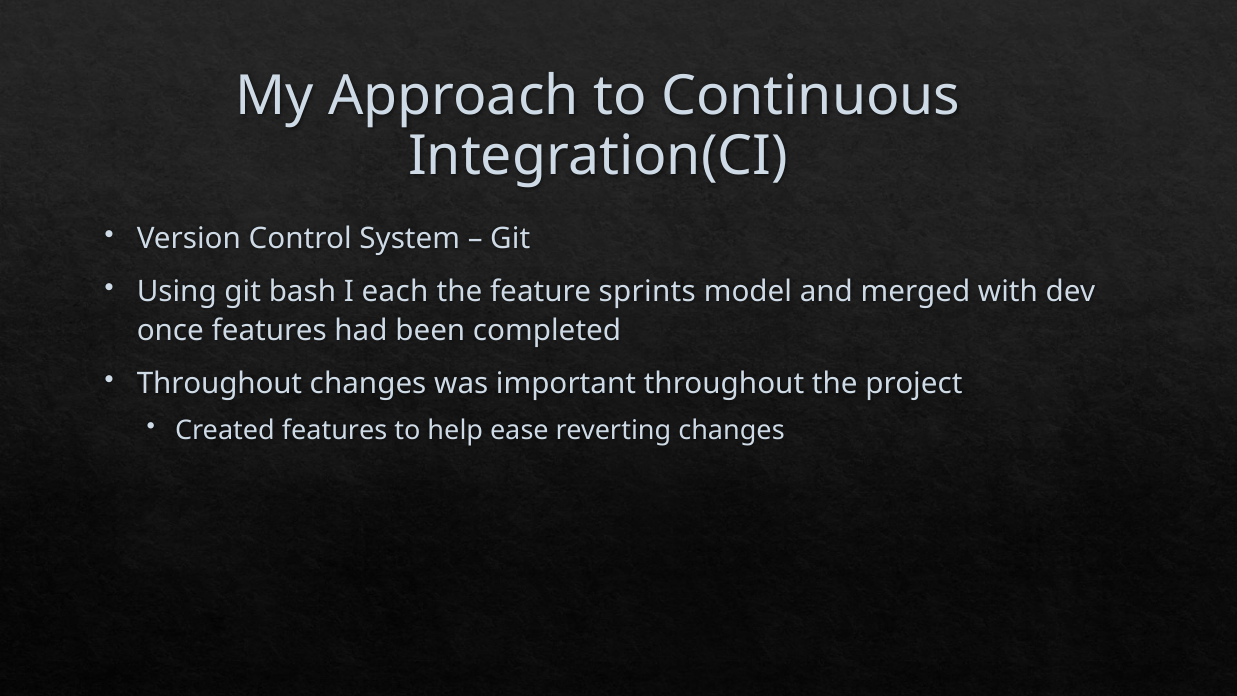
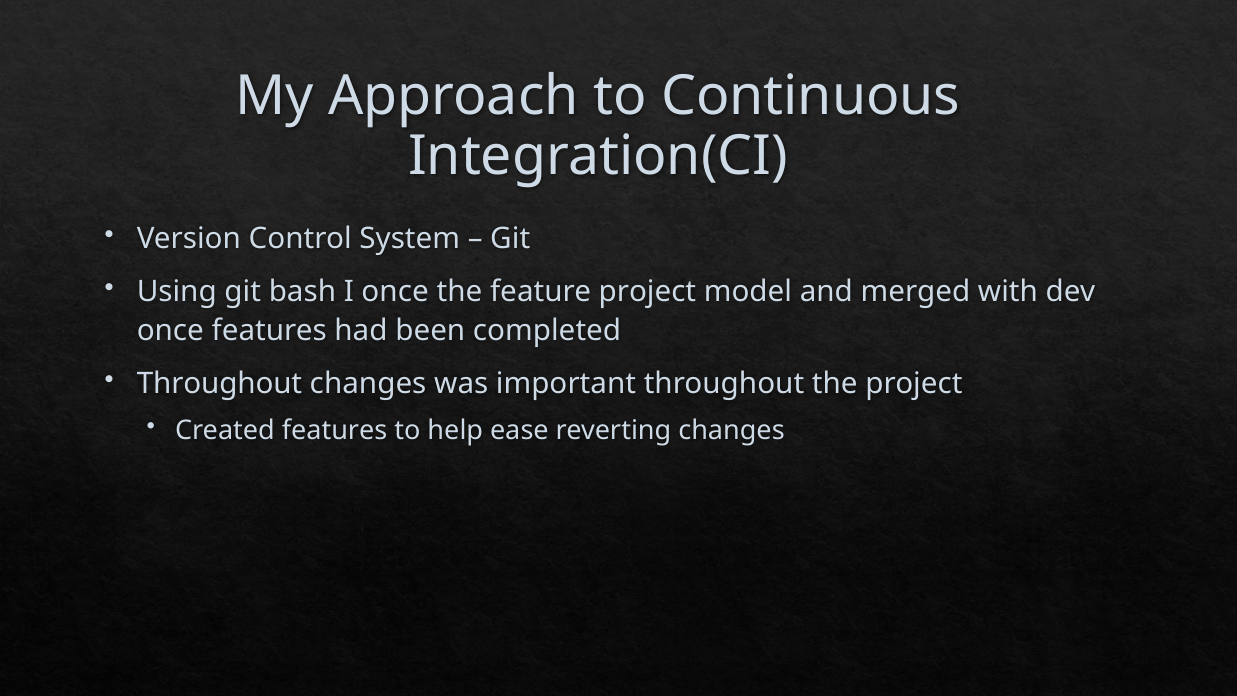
I each: each -> once
feature sprints: sprints -> project
